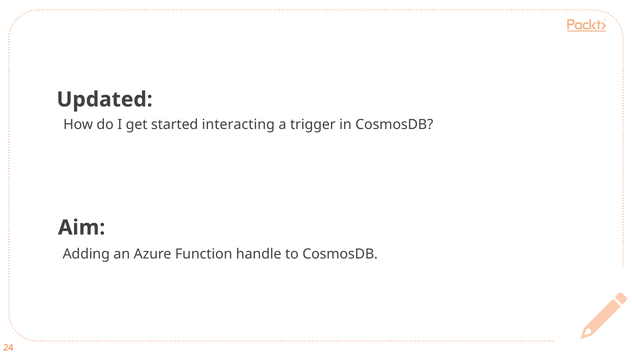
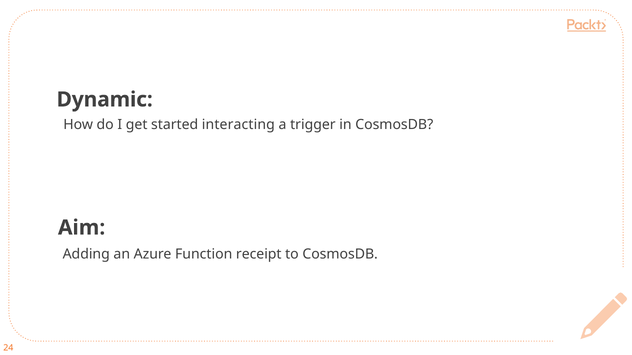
Updated: Updated -> Dynamic
handle: handle -> receipt
